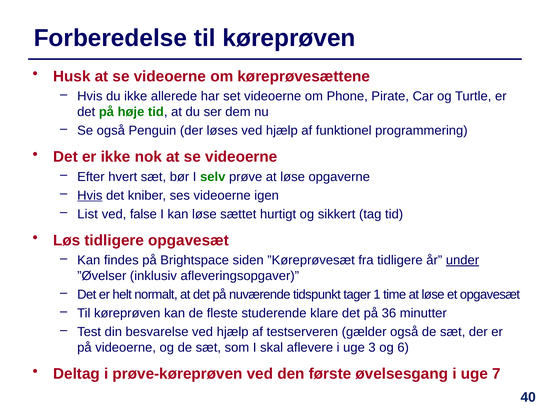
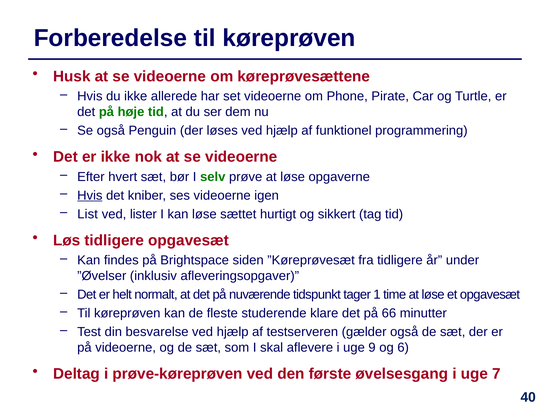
false: false -> lister
under underline: present -> none
36: 36 -> 66
3: 3 -> 9
